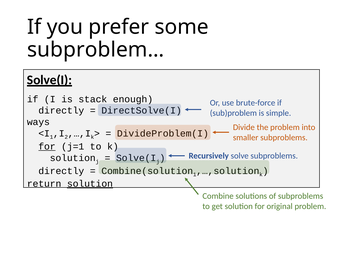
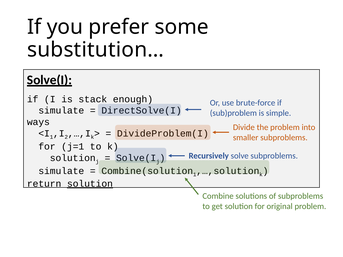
subproblem…: subproblem… -> substitution…
directly at (61, 111): directly -> simulate
for at (47, 147) underline: present -> none
directly at (61, 171): directly -> simulate
